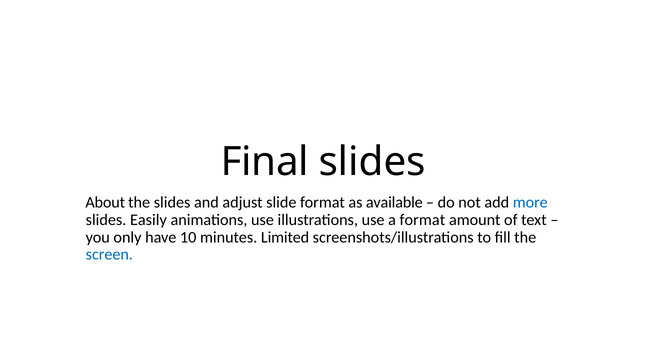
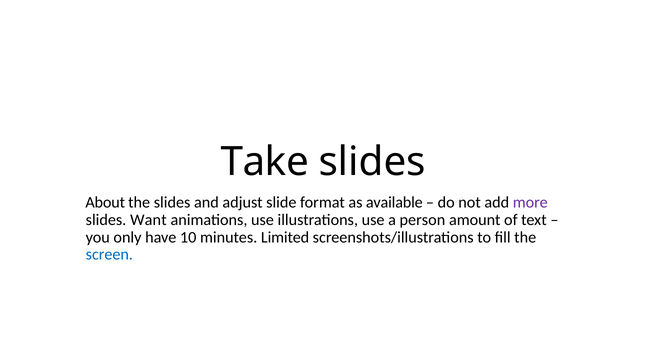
Final: Final -> Take
more colour: blue -> purple
Easily: Easily -> Want
a format: format -> person
